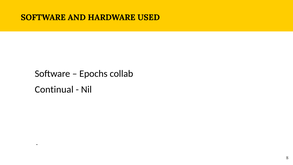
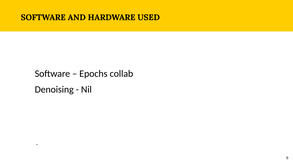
Continual: Continual -> Denoising
